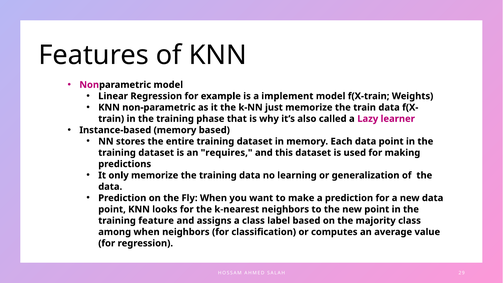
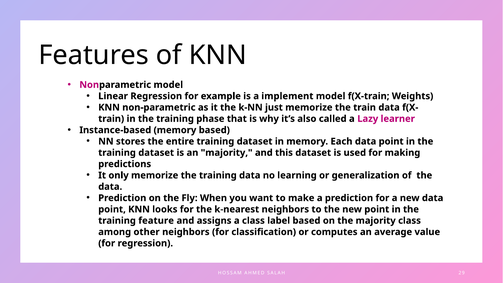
an requires: requires -> majority
among when: when -> other
